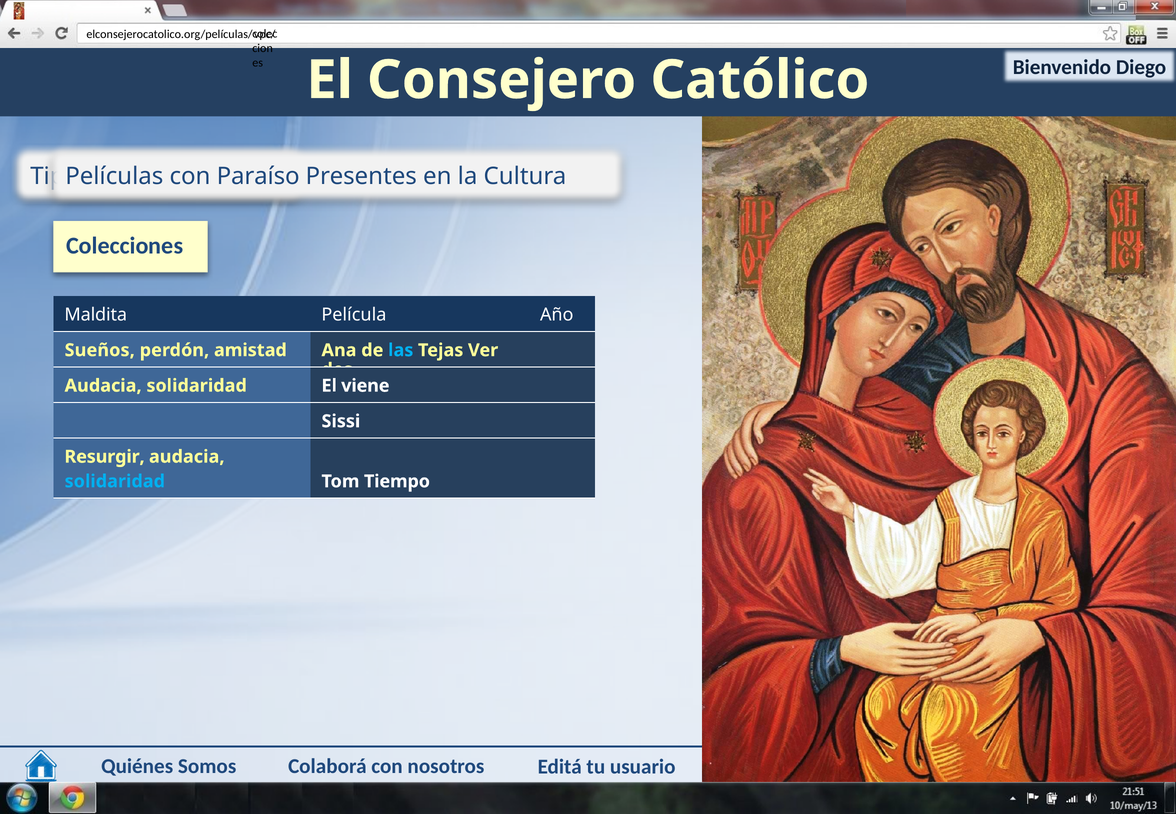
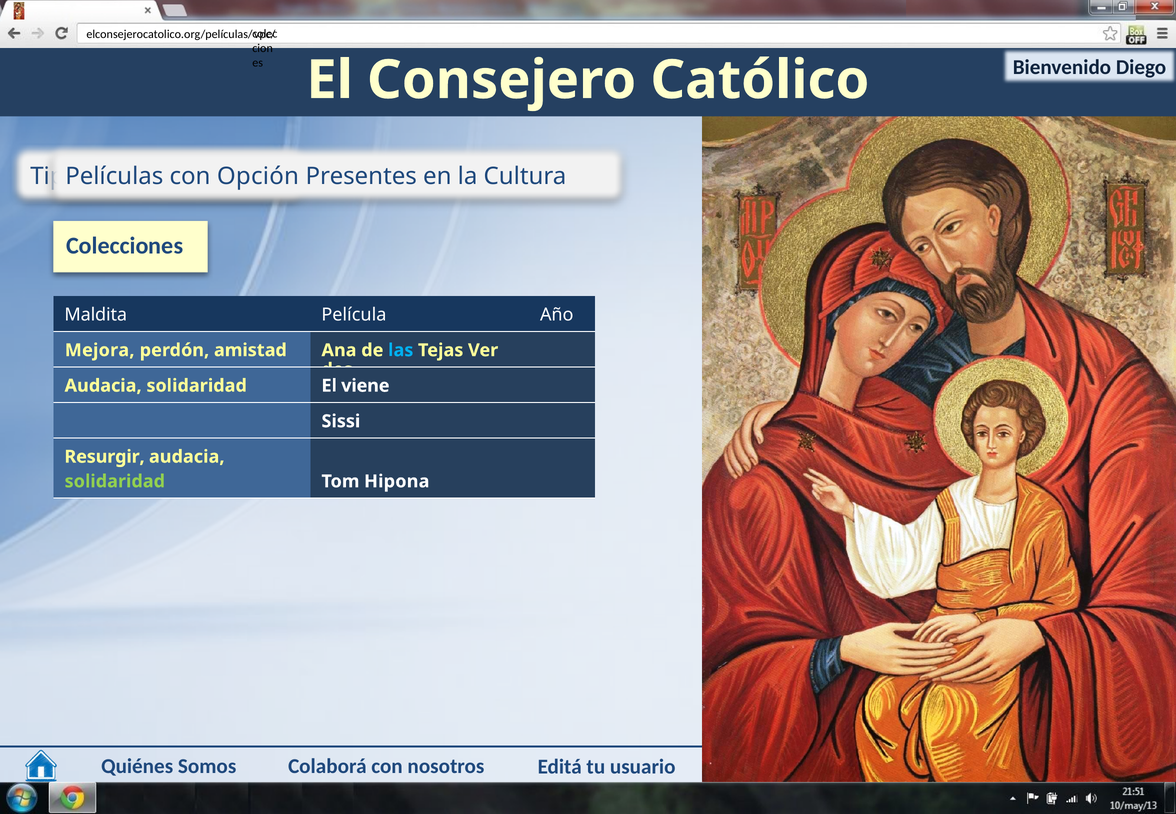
Paraíso: Paraíso -> Opción
Sueños: Sueños -> Mejora
solidaridad at (115, 481) colour: light blue -> light green
Tiempo: Tiempo -> Hipona
